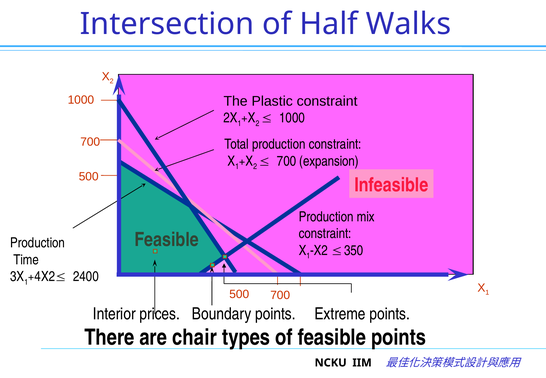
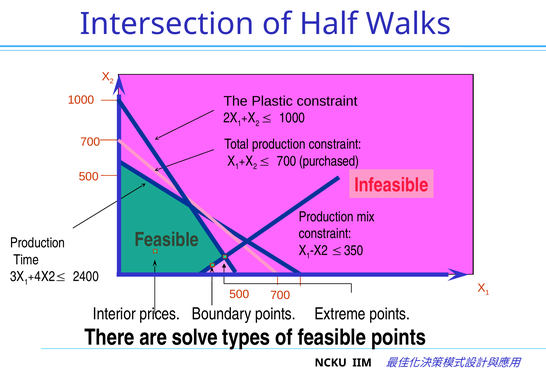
expansion: expansion -> purchased
chair: chair -> solve
